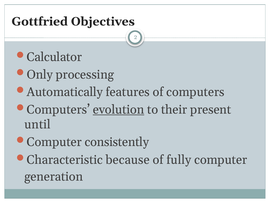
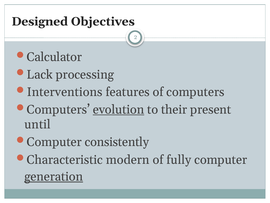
Gottfried: Gottfried -> Designed
Only: Only -> Lack
Automatically: Automatically -> Interventions
because: because -> modern
generation underline: none -> present
